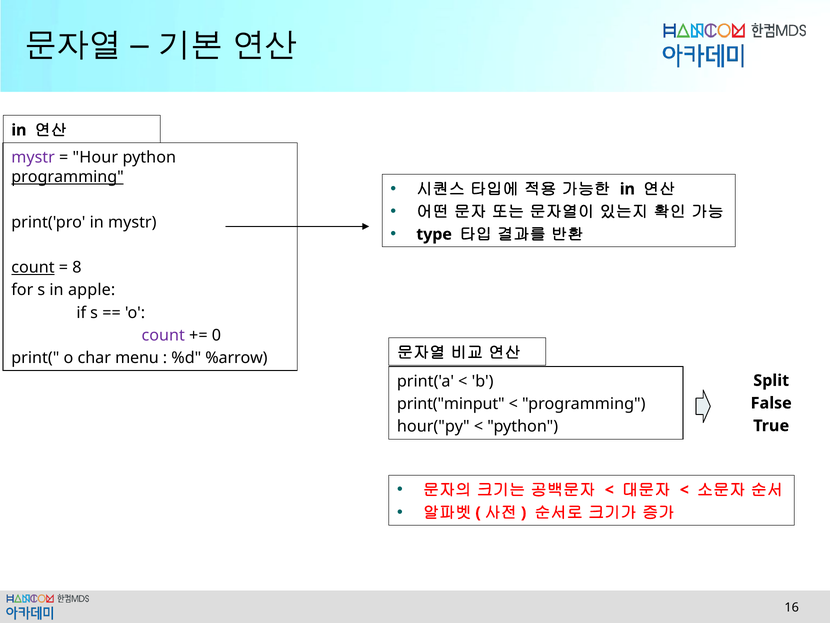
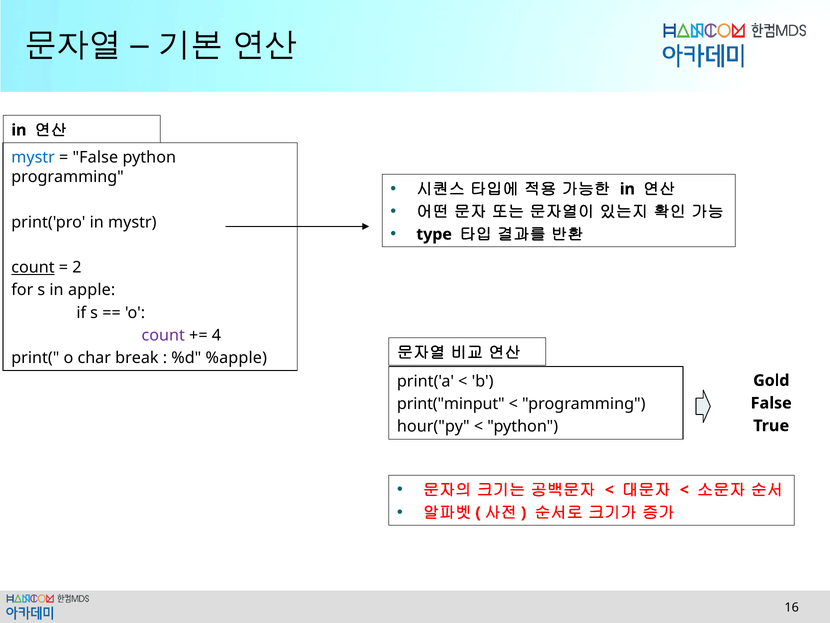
mystr at (33, 157) colour: purple -> blue
Hour at (95, 157): Hour -> False
programming at (68, 177) underline: present -> none
8: 8 -> 2
0: 0 -> 4
menu: menu -> break
%arrow: %arrow -> %apple
Split: Split -> Gold
